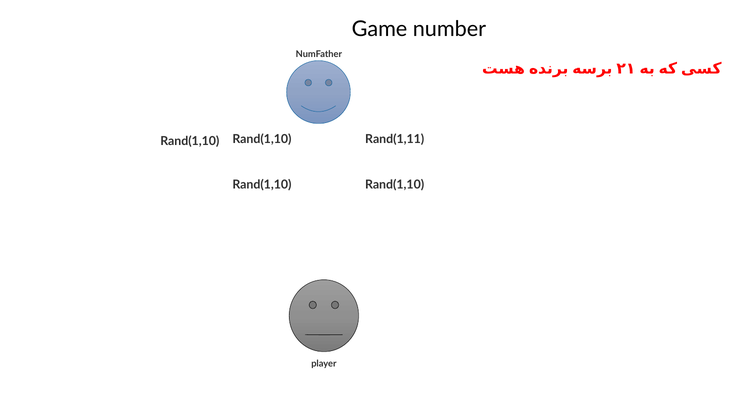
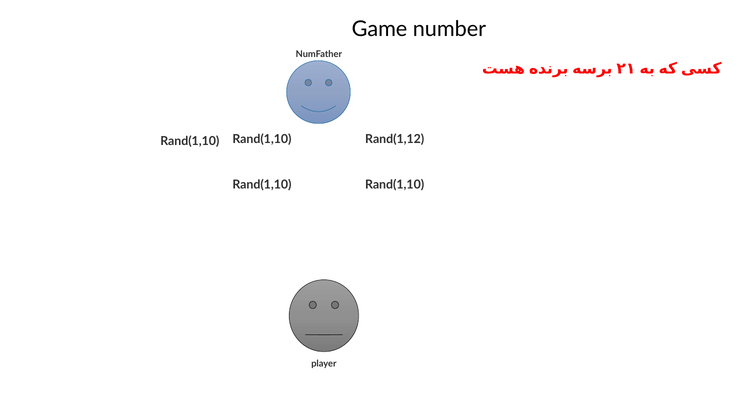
Rand(1,11: Rand(1,11 -> Rand(1,12
